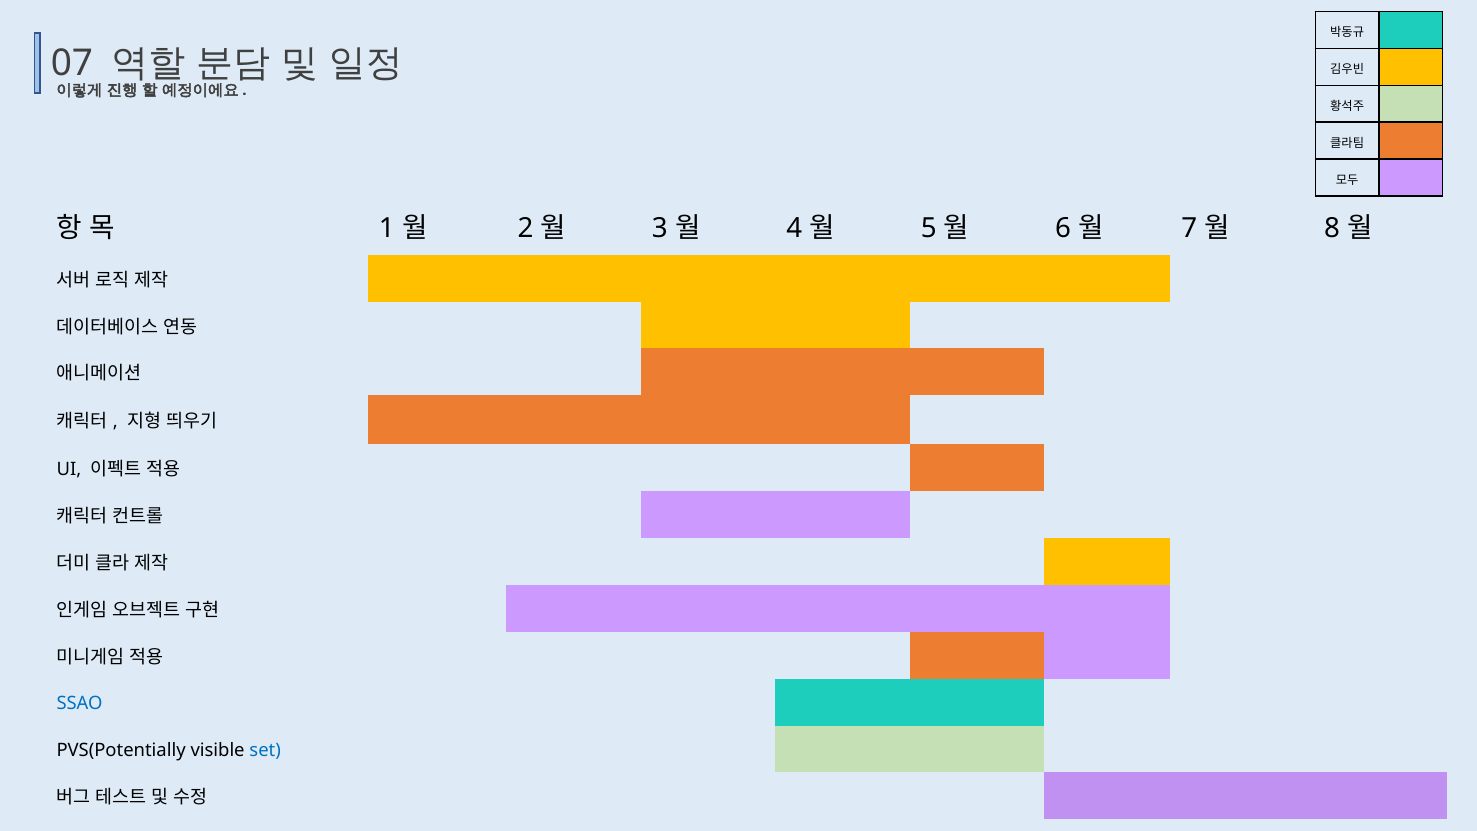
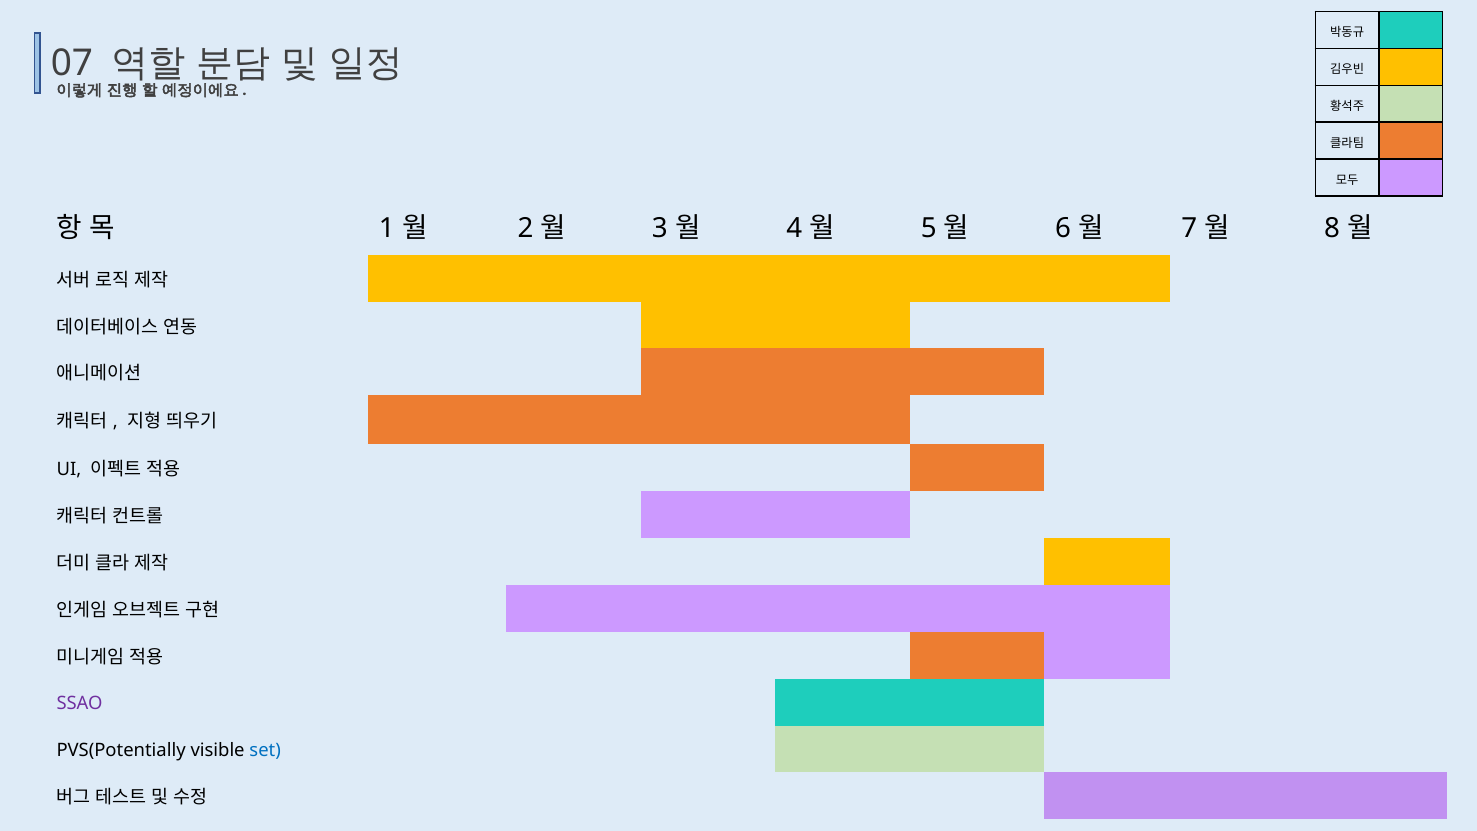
SSAO colour: blue -> purple
